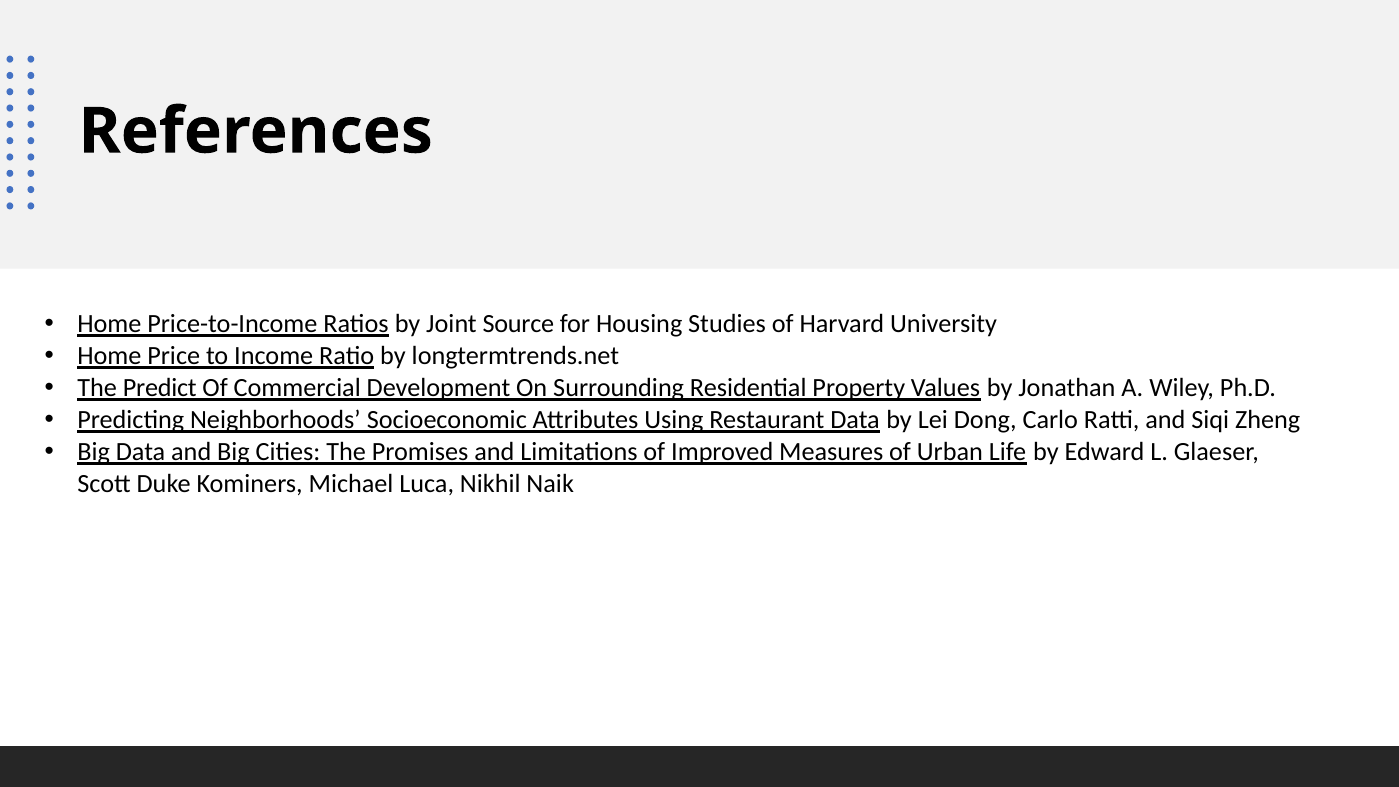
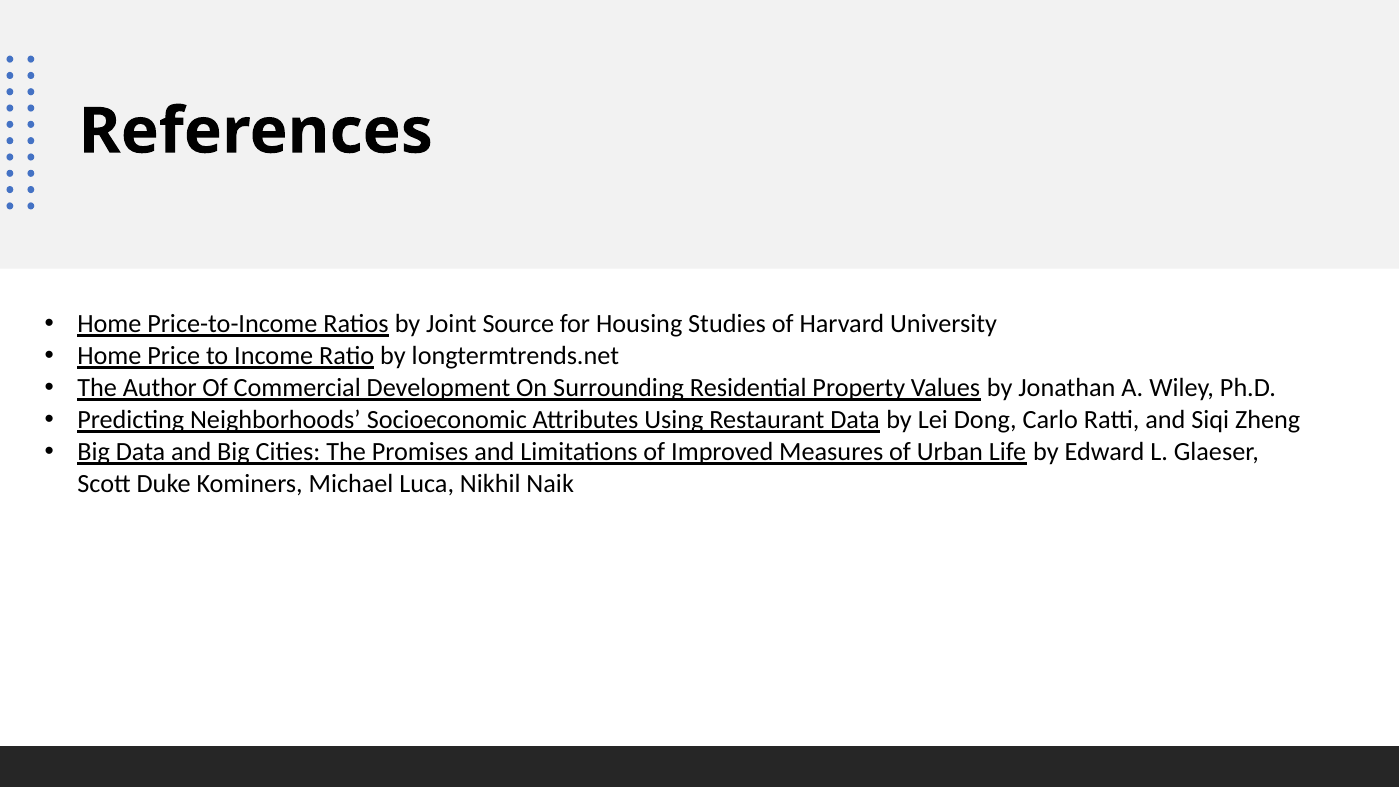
Predict: Predict -> Author
